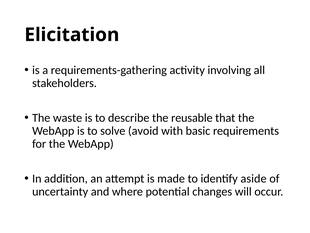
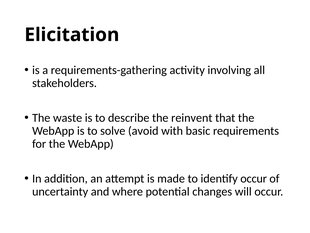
reusable: reusable -> reinvent
identify aside: aside -> occur
